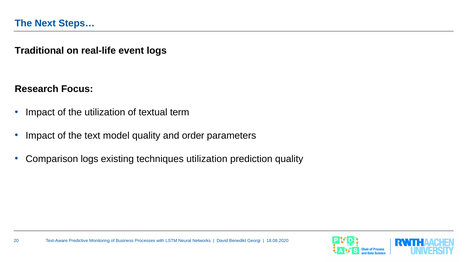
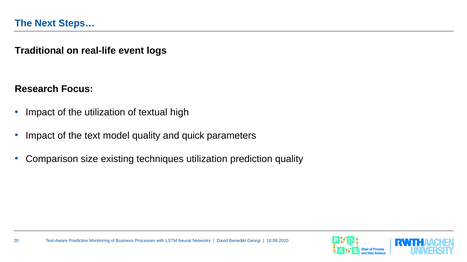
term: term -> high
order: order -> quick
Comparison logs: logs -> size
